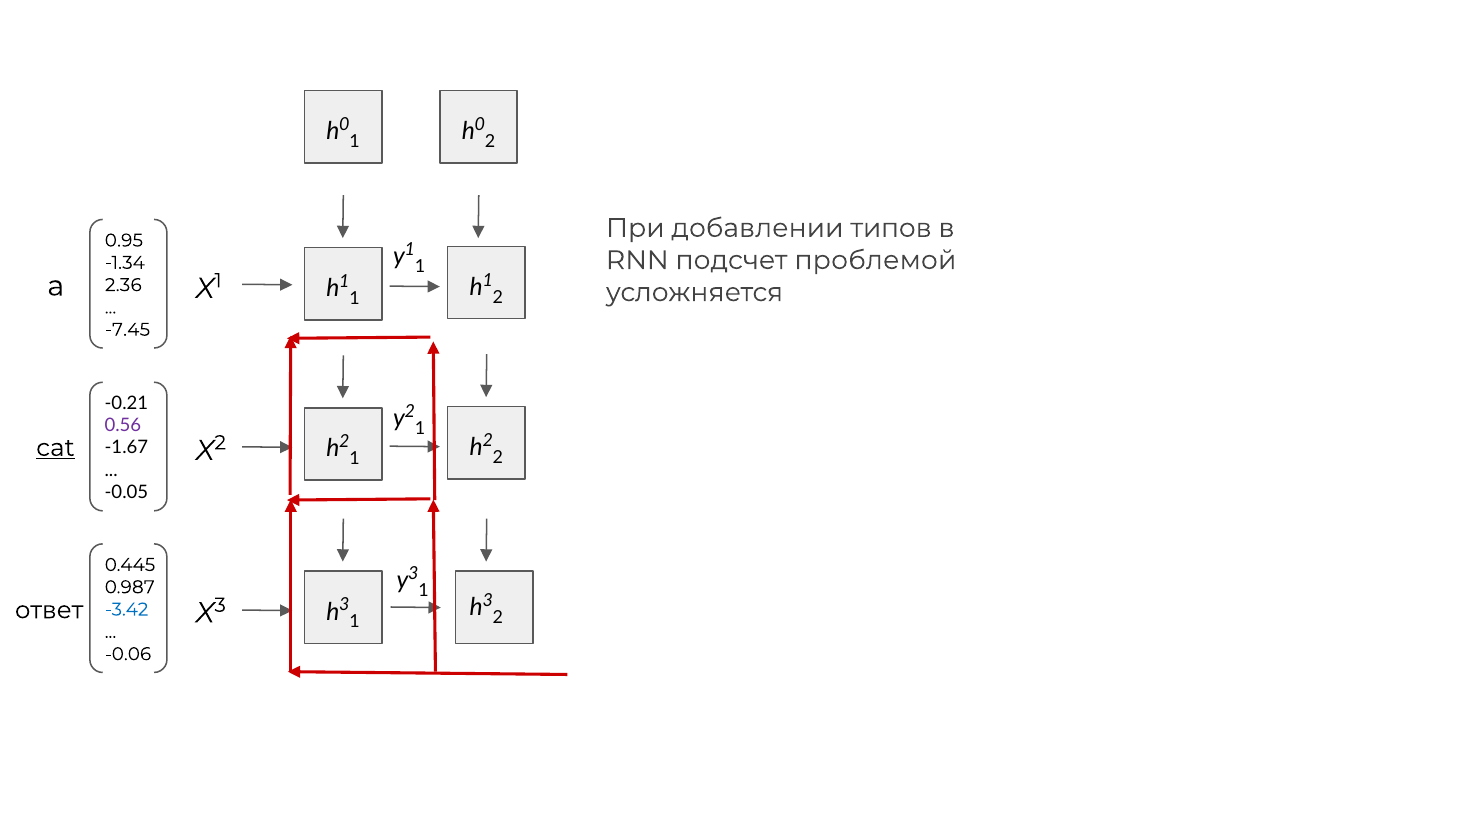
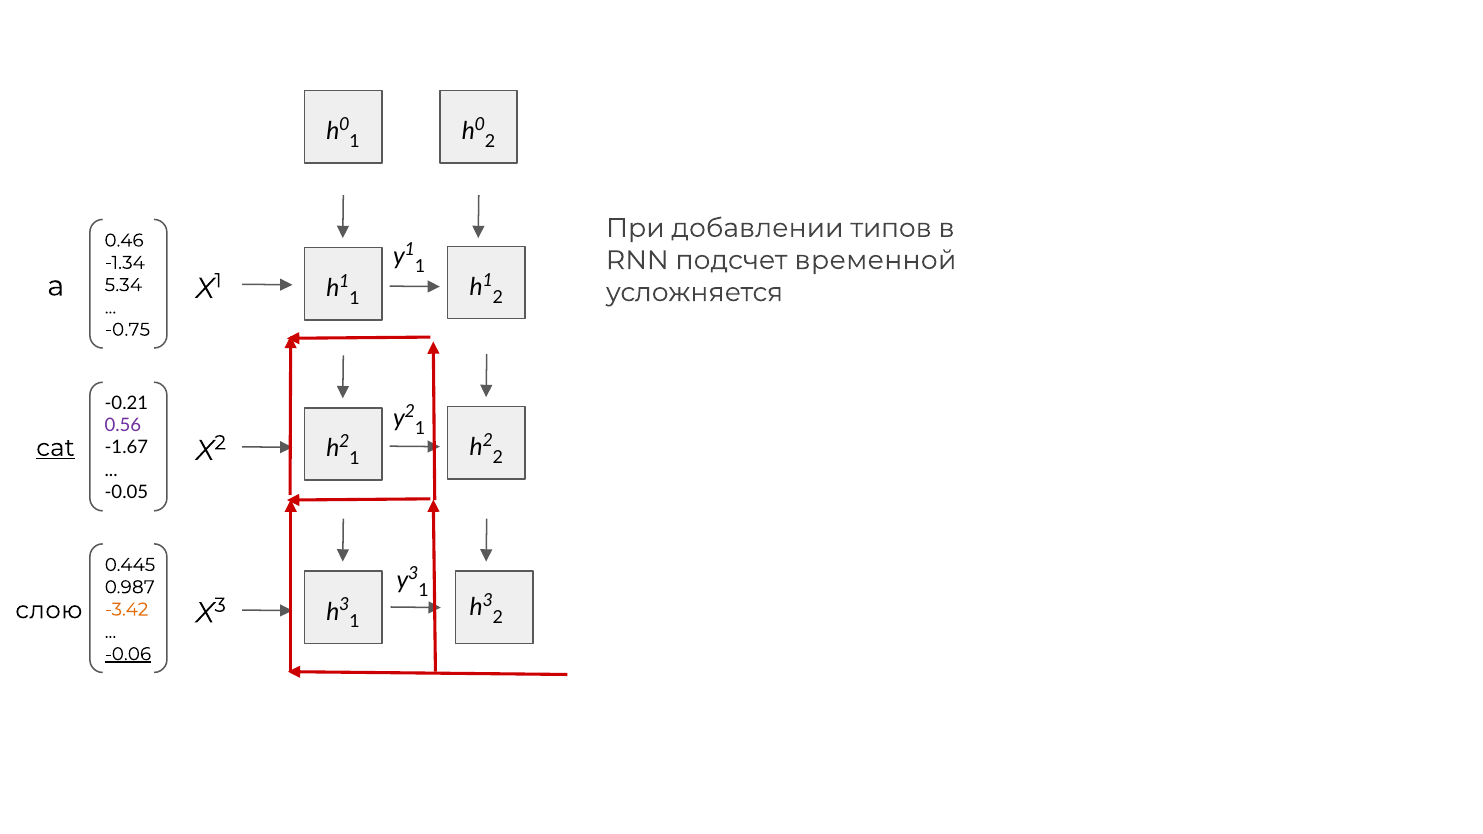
0.95: 0.95 -> 0.46
проблемой: проблемой -> временной
2.36: 2.36 -> 5.34
-7.45: -7.45 -> -0.75
ответ: ответ -> слою
-3.42 colour: blue -> orange
-0.06 underline: none -> present
